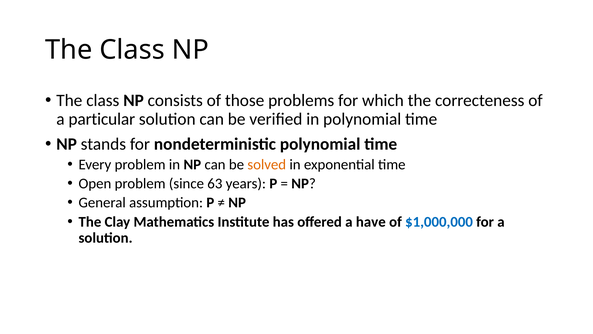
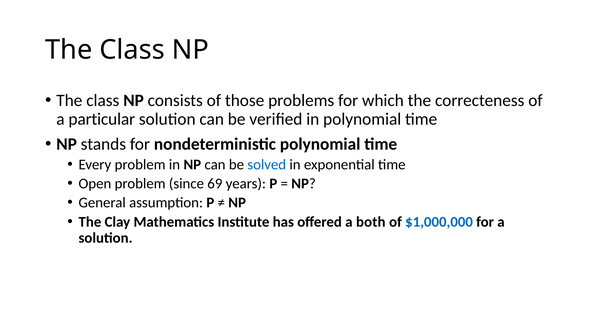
solved colour: orange -> blue
63: 63 -> 69
have: have -> both
